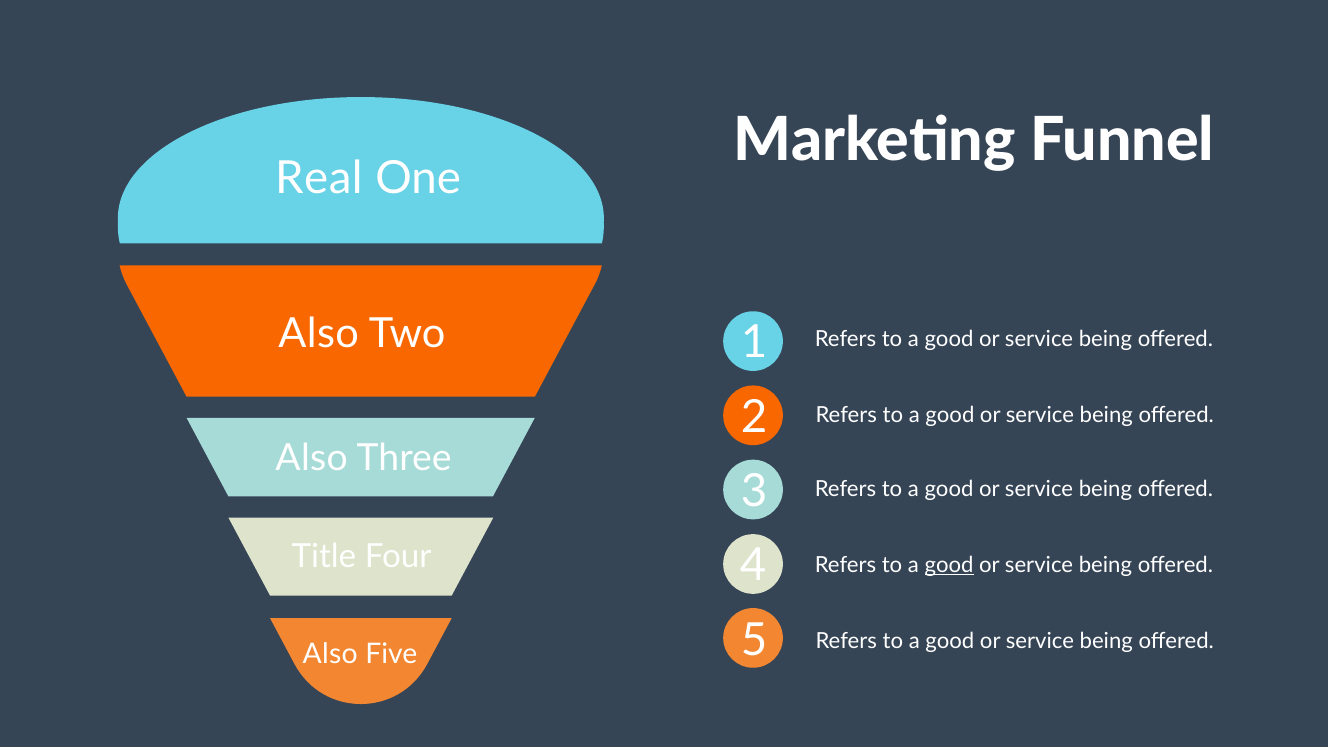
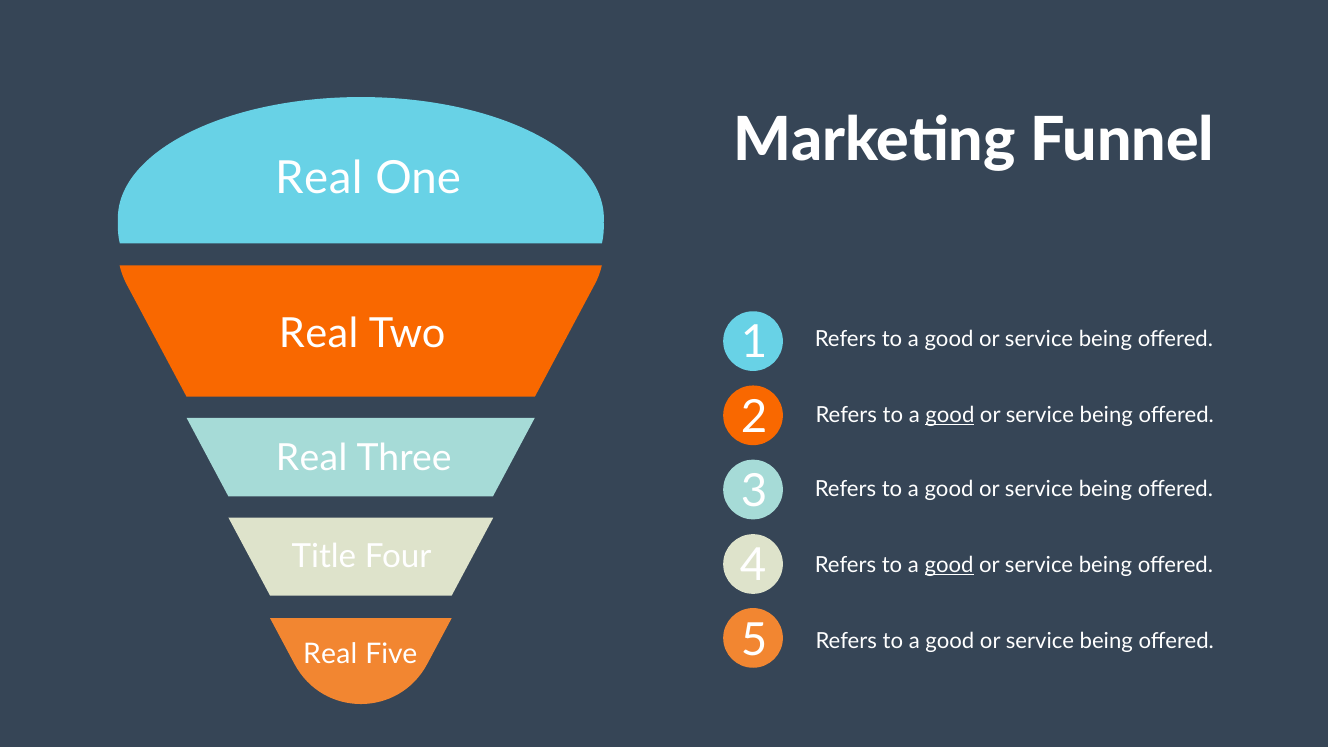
Also at (319, 334): Also -> Real
good at (950, 415) underline: none -> present
Also at (312, 459): Also -> Real
Also at (330, 655): Also -> Real
